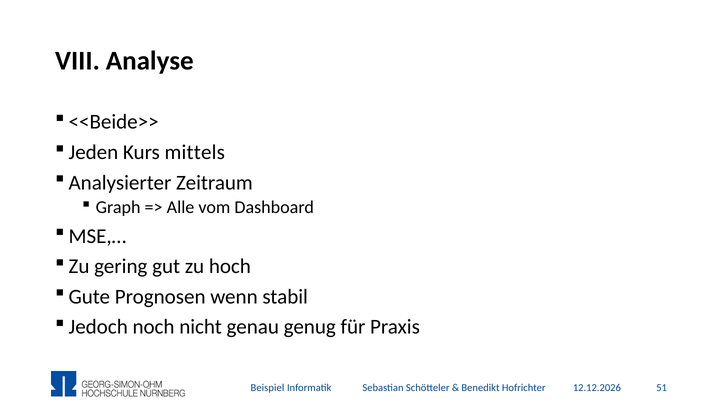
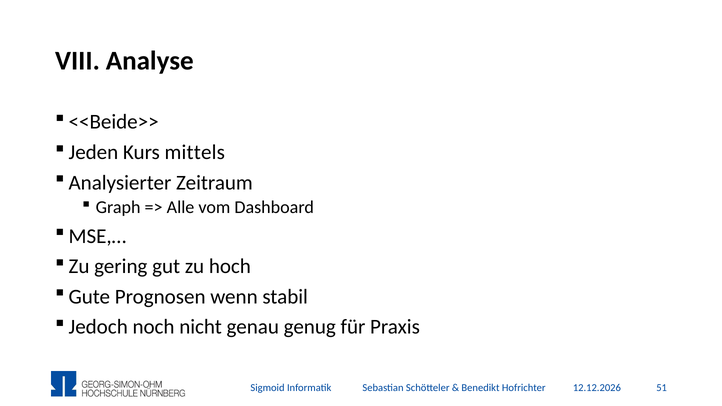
Beispiel: Beispiel -> Sigmoid
